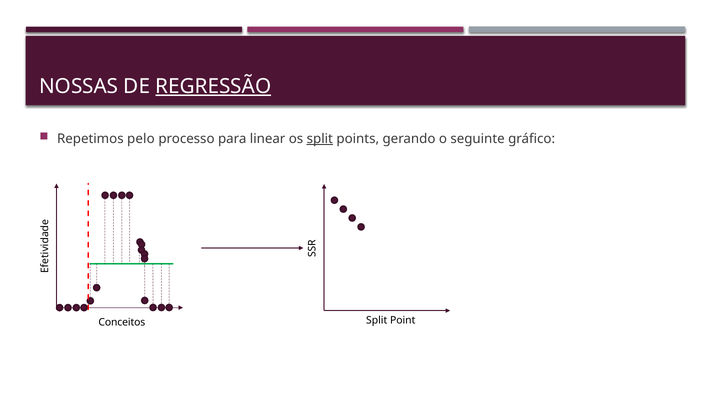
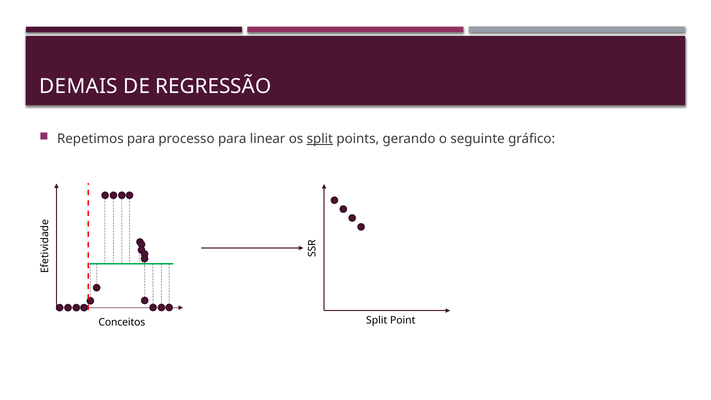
NOSSAS: NOSSAS -> DEMAIS
REGRESSÃO underline: present -> none
Repetimos pelo: pelo -> para
